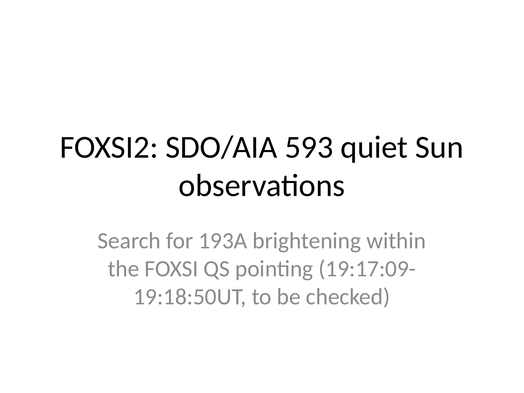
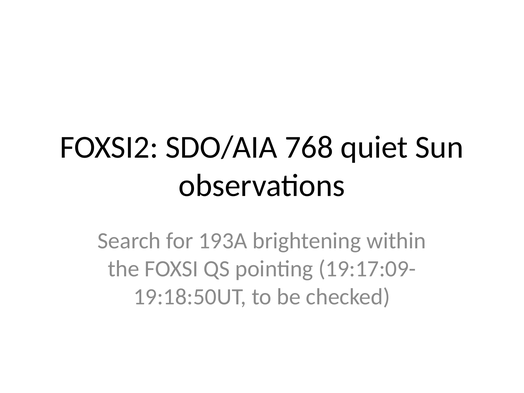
593: 593 -> 768
